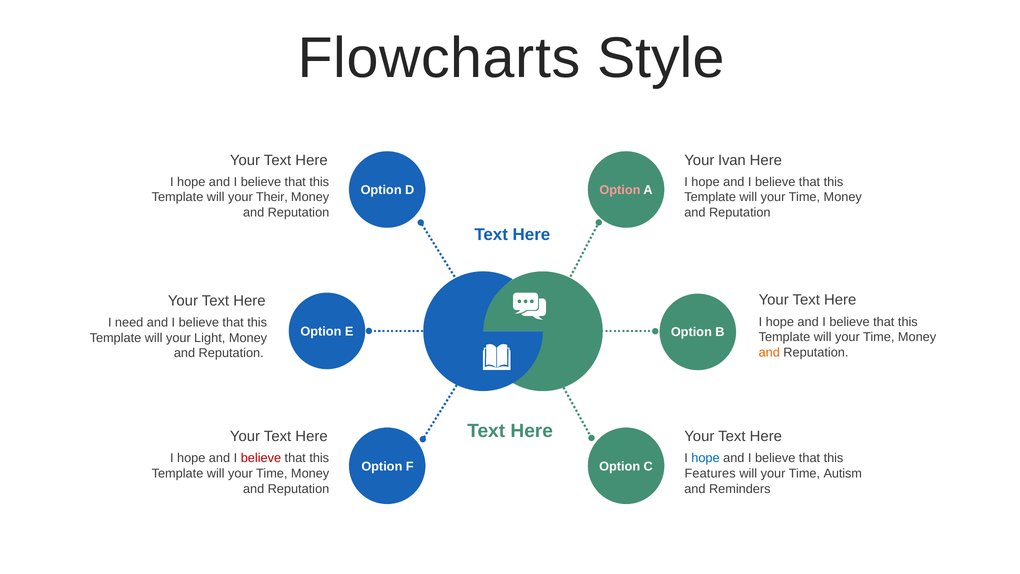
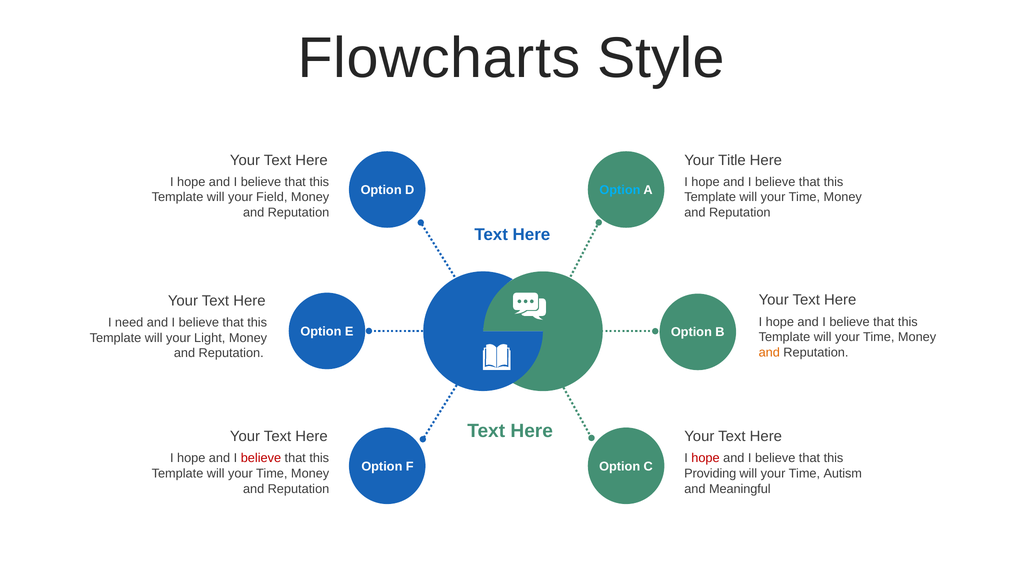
Ivan: Ivan -> Title
Option at (620, 190) colour: pink -> light blue
Their: Their -> Field
hope at (705, 458) colour: blue -> red
Features: Features -> Providing
Reminders: Reminders -> Meaningful
